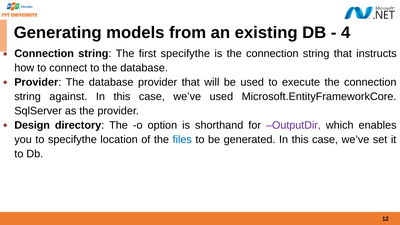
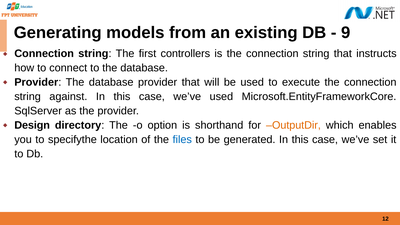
4: 4 -> 9
first specifythe: specifythe -> controllers
OutputDir colour: purple -> orange
